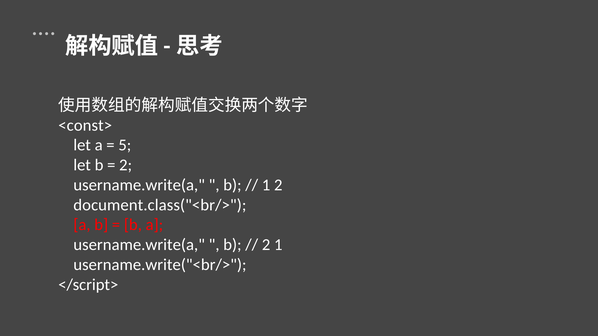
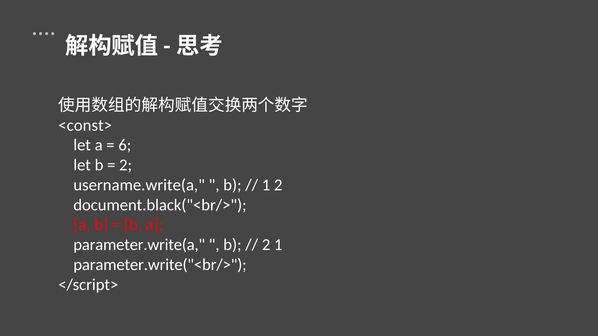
5: 5 -> 6
document.class("<br/>: document.class("<br/> -> document.black("<br/>
username.write(a at (139, 245): username.write(a -> parameter.write(a
username.write("<br/>: username.write("<br/> -> parameter.write("<br/>
